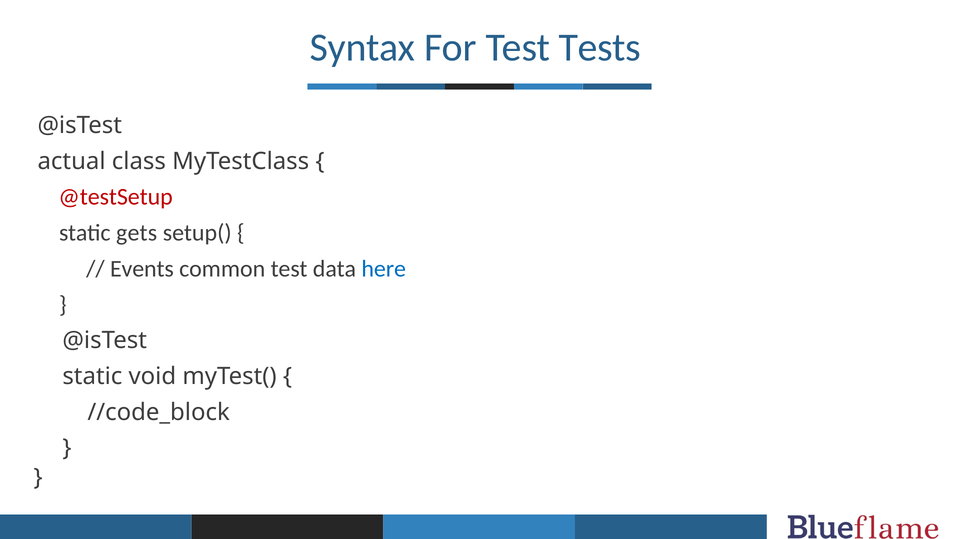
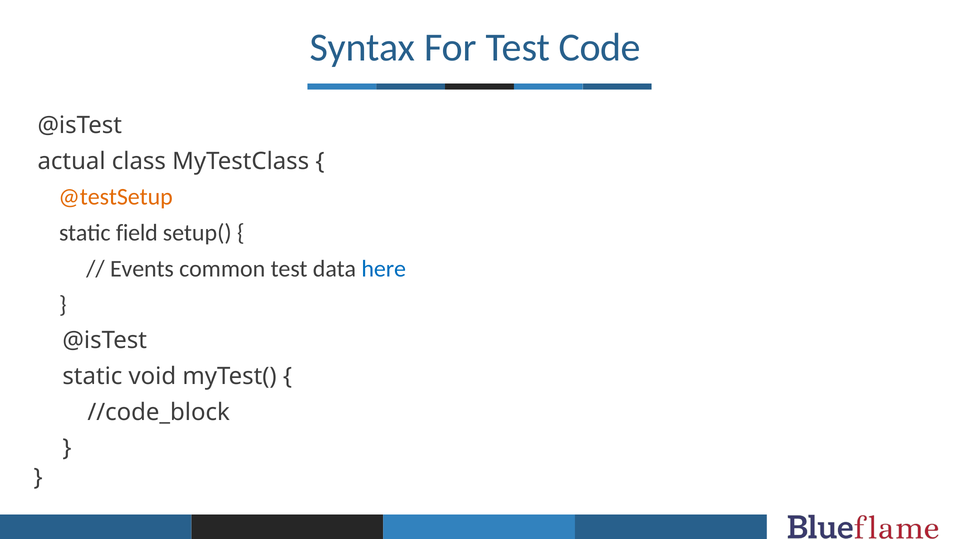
Tests: Tests -> Code
@testSetup colour: red -> orange
gets: gets -> field
